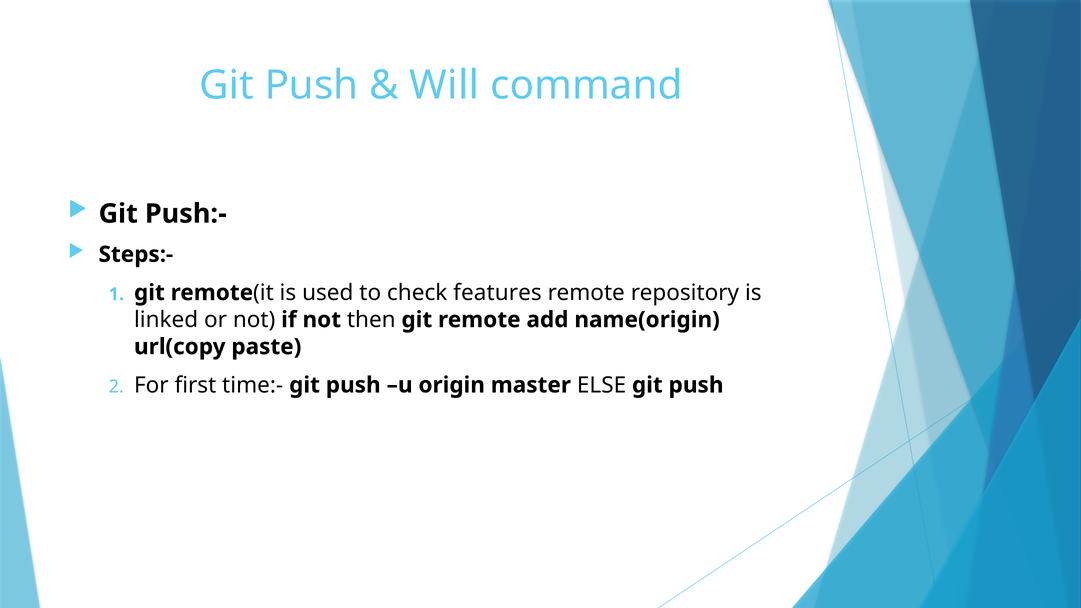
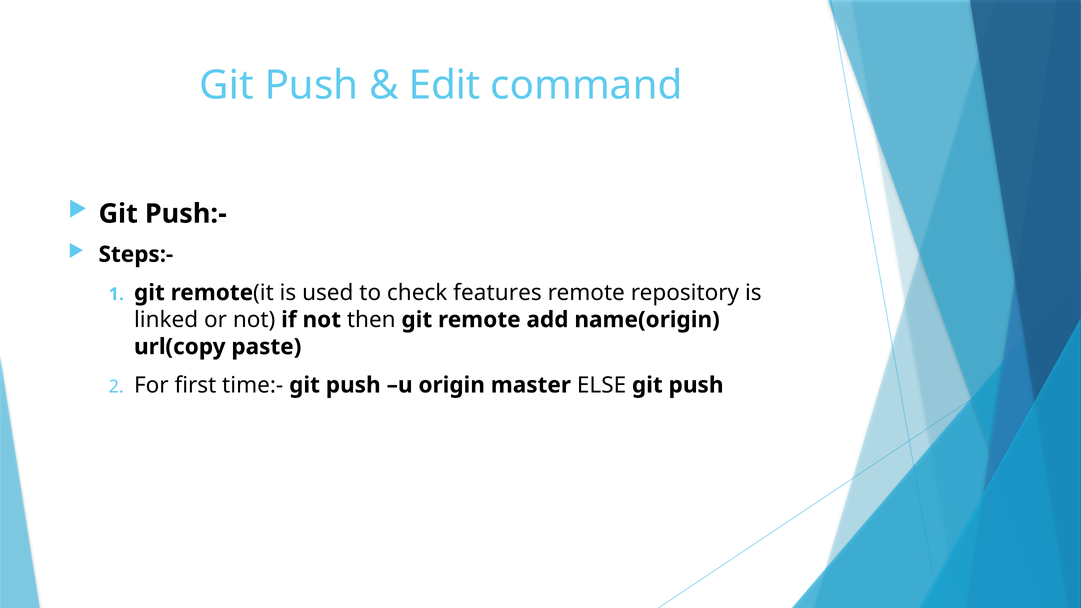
Will: Will -> Edit
